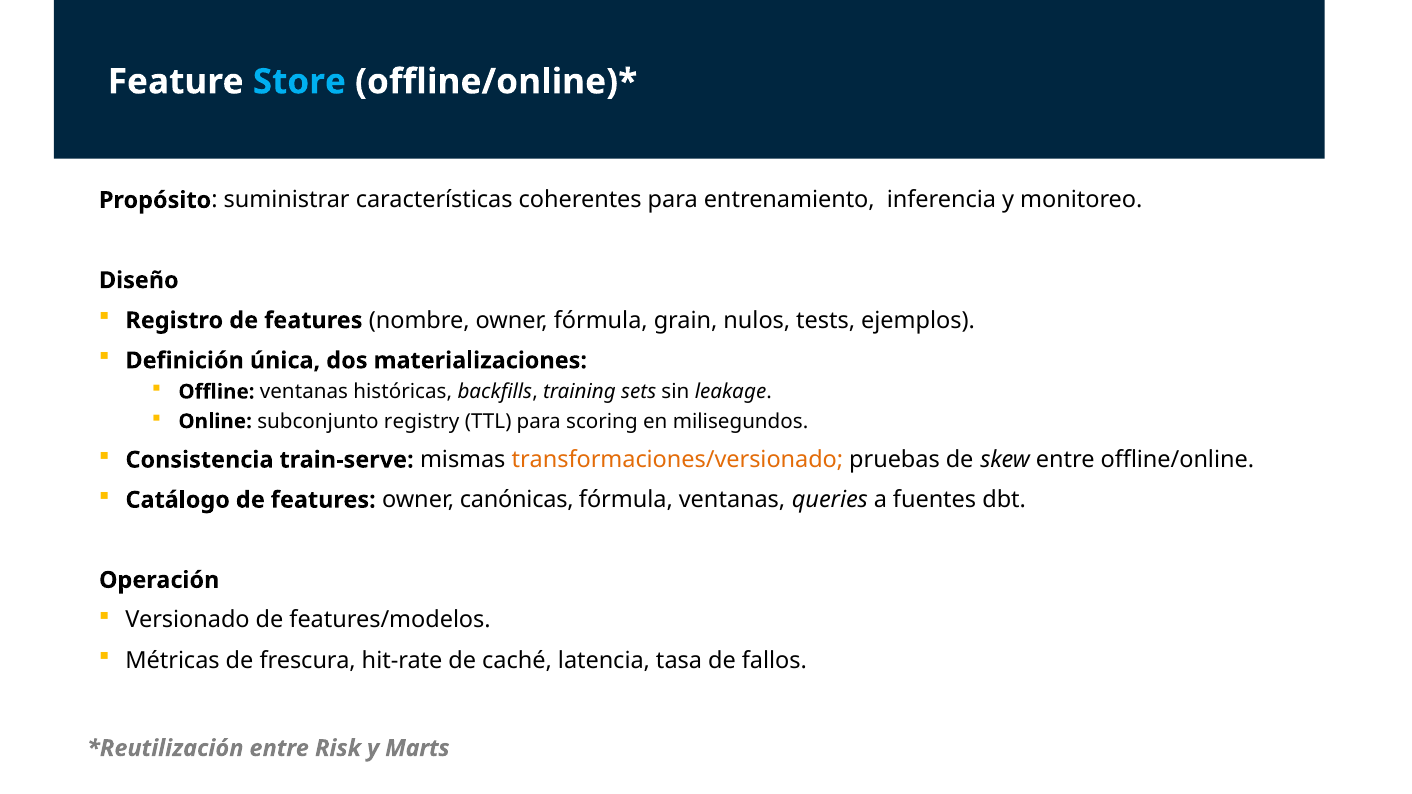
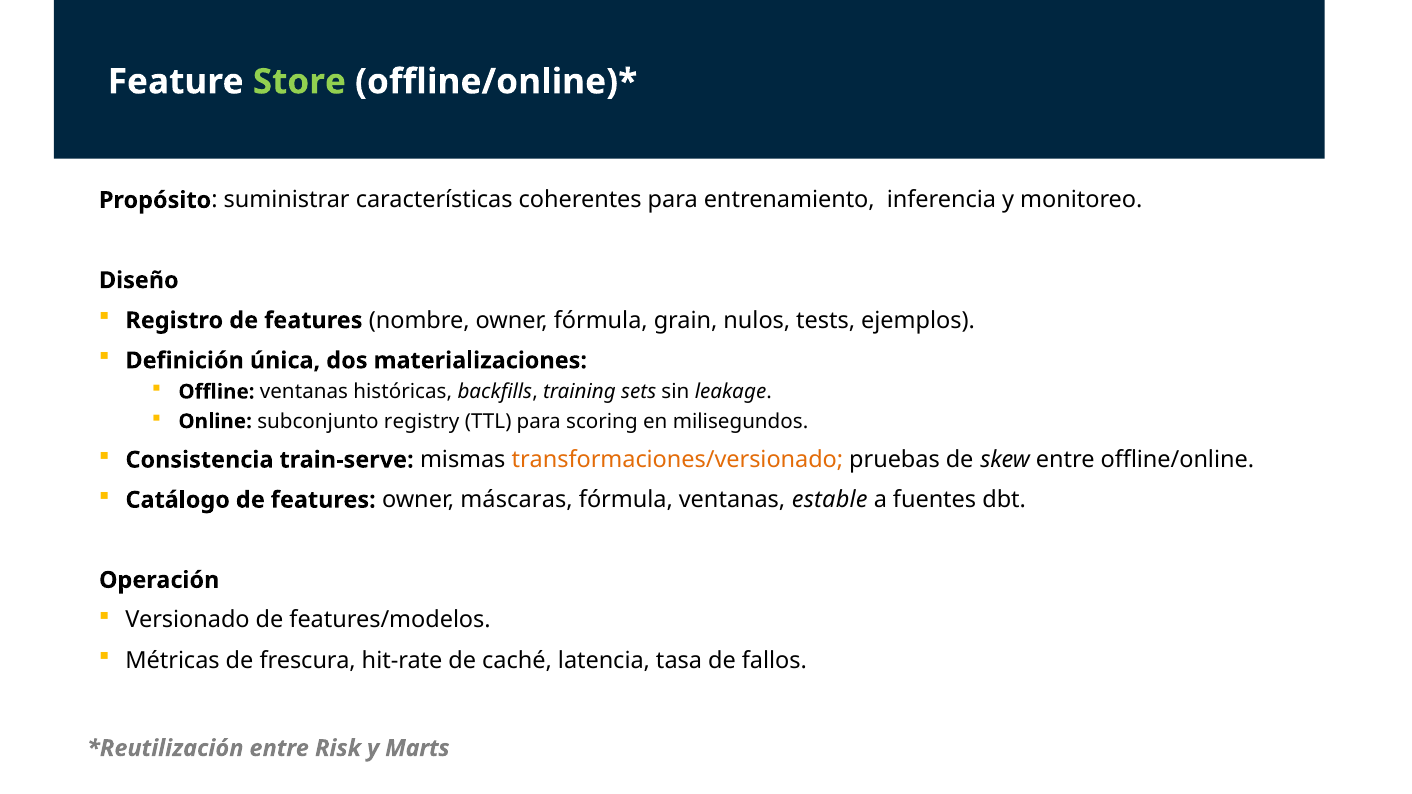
Store colour: light blue -> light green
canónicas: canónicas -> máscaras
queries: queries -> estable
